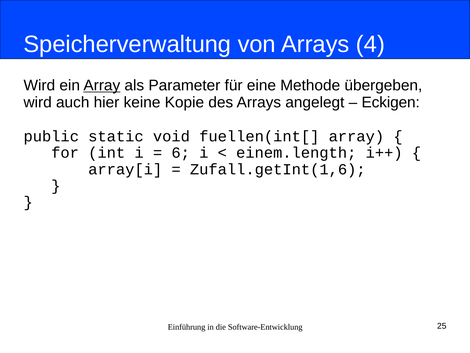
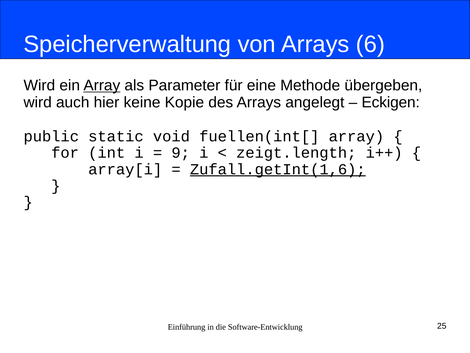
4: 4 -> 6
6: 6 -> 9
einem.length: einem.length -> zeigt.length
Zufall.getInt(1,6 underline: none -> present
